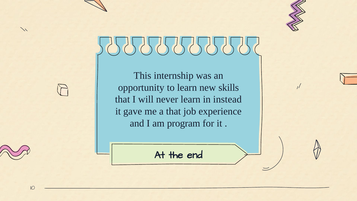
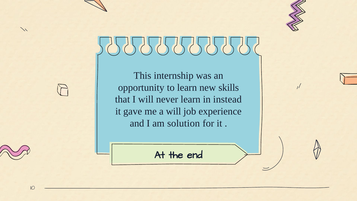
a that: that -> will
program: program -> solution
